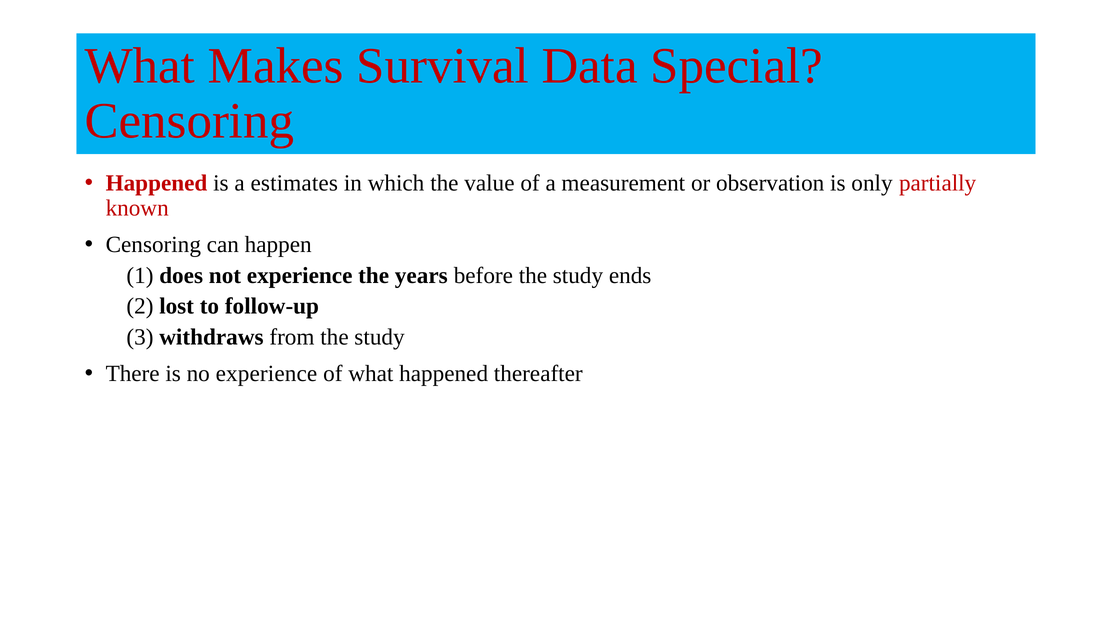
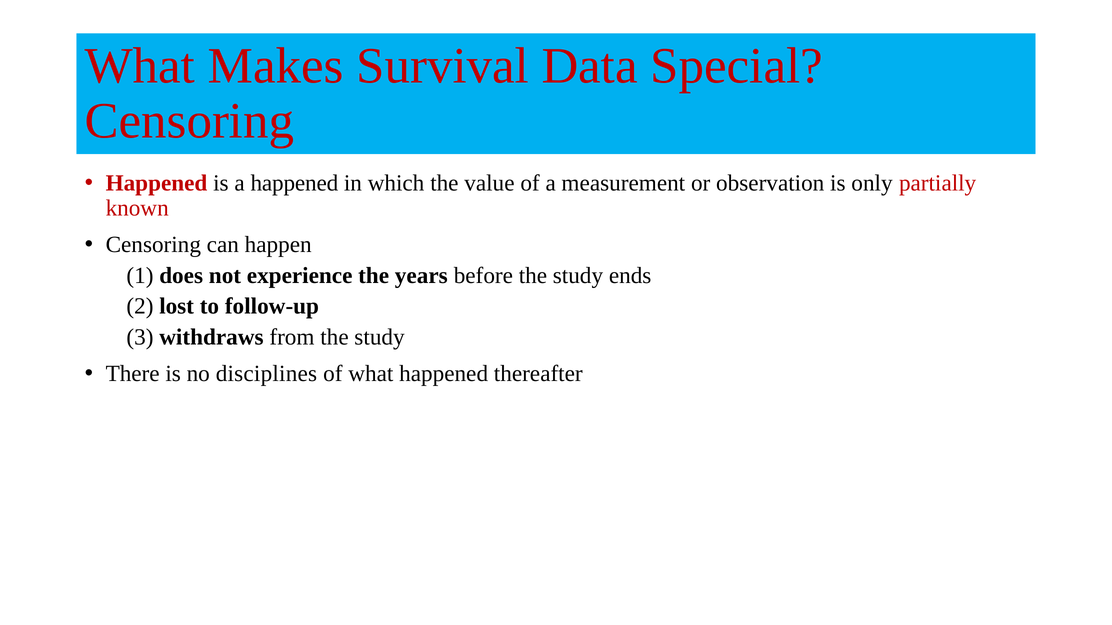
a estimates: estimates -> happened
no experience: experience -> disciplines
